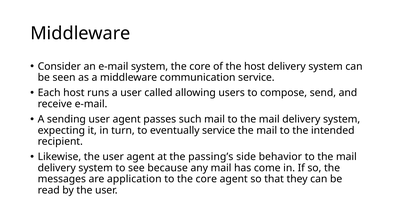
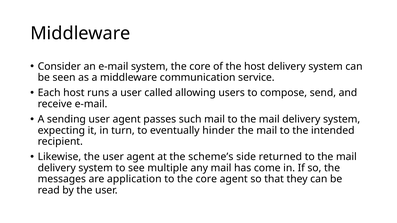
eventually service: service -> hinder
passing’s: passing’s -> scheme’s
behavior: behavior -> returned
because: because -> multiple
